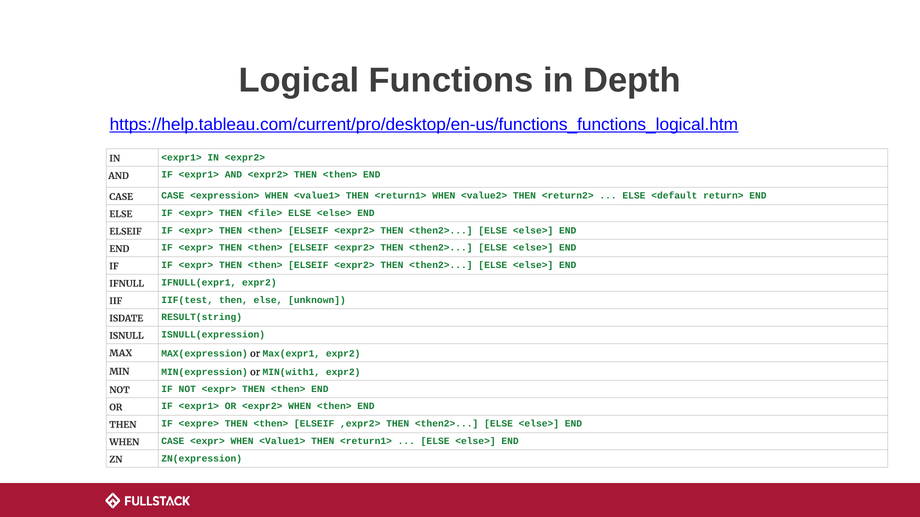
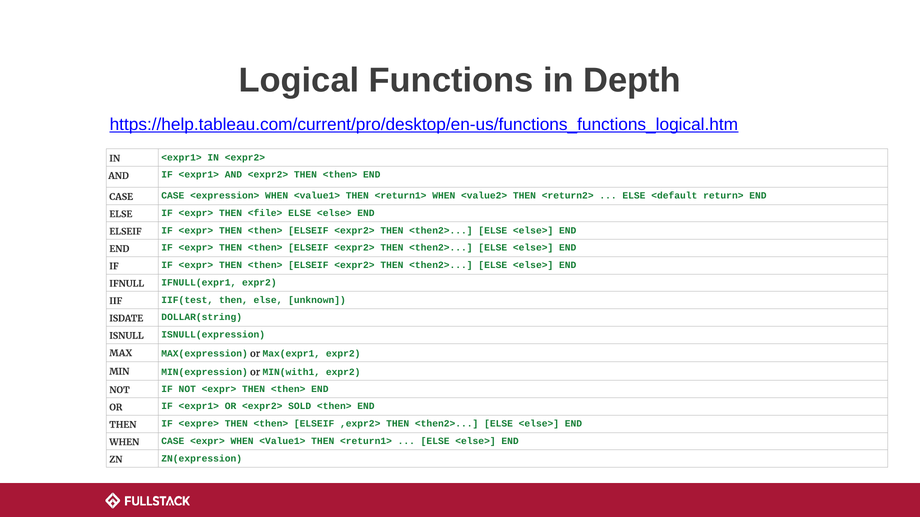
RESULT(string: RESULT(string -> DOLLAR(string
<expr2> WHEN: WHEN -> SOLD
